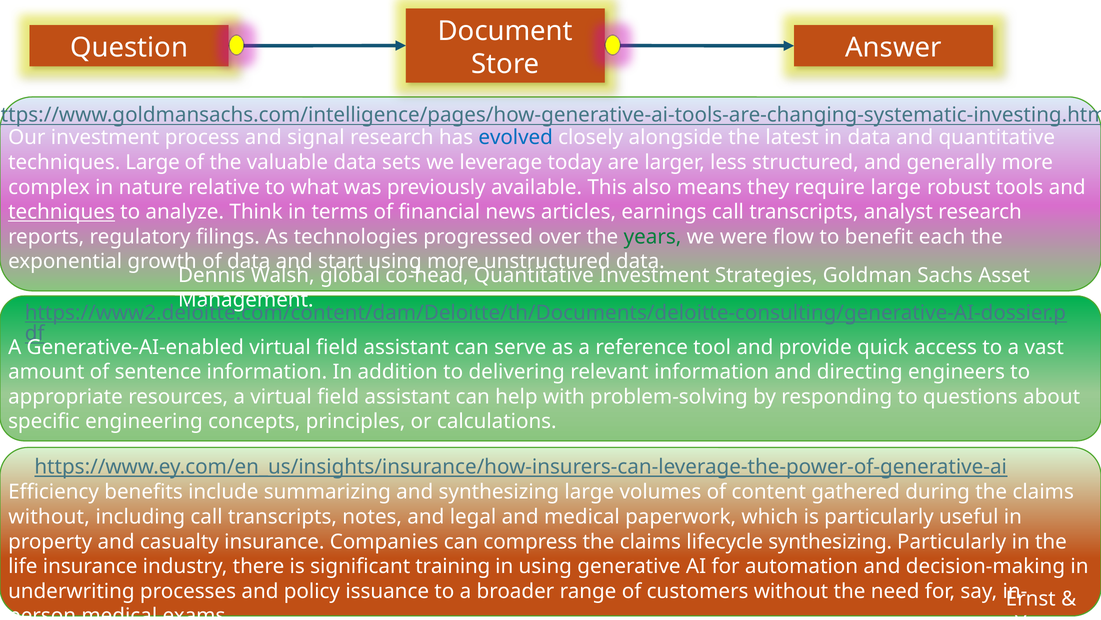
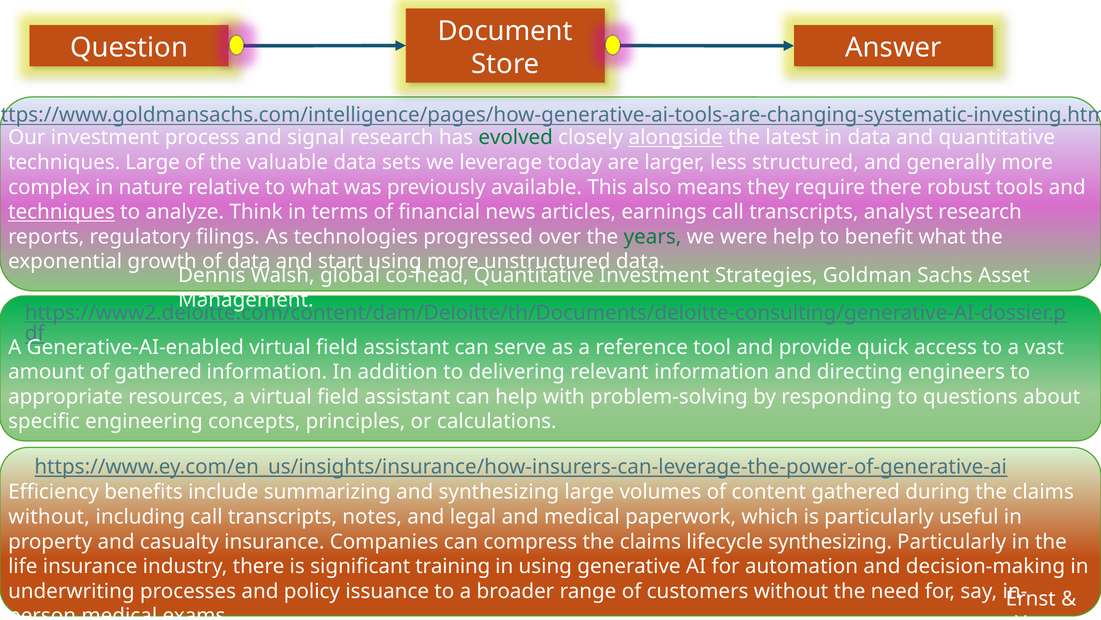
evolved colour: blue -> green
alongside underline: none -> present
require large: large -> there
were flow: flow -> help
benefit each: each -> what
of sentence: sentence -> gathered
